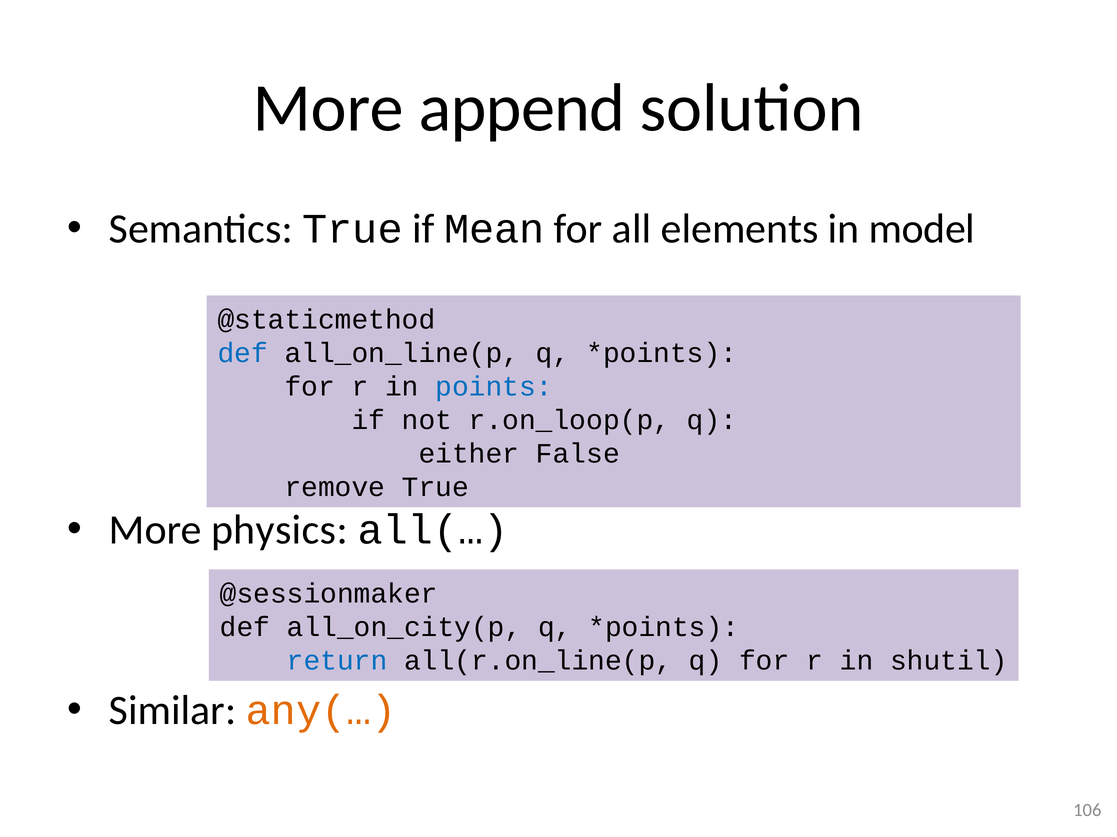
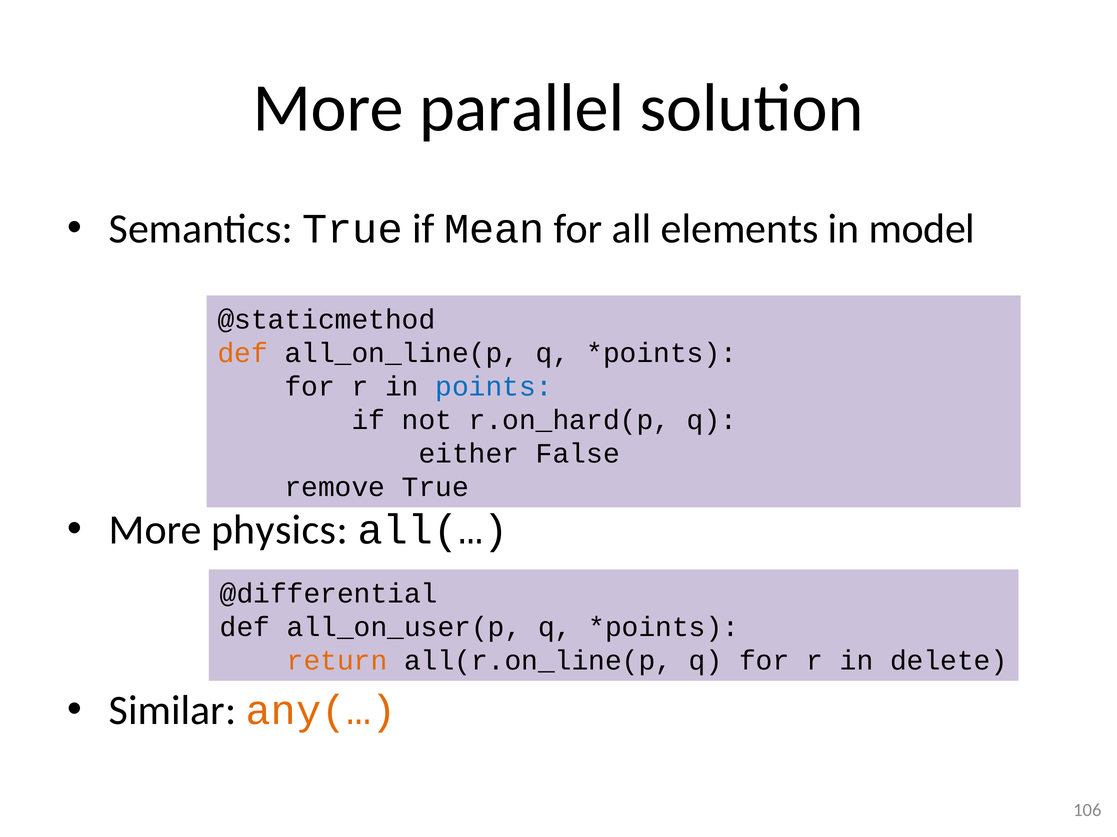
append: append -> parallel
def at (243, 353) colour: blue -> orange
r.on_loop(p: r.on_loop(p -> r.on_hard(p
@sessionmaker: @sessionmaker -> @differential
all_on_city(p: all_on_city(p -> all_on_user(p
return colour: blue -> orange
shutil: shutil -> delete
